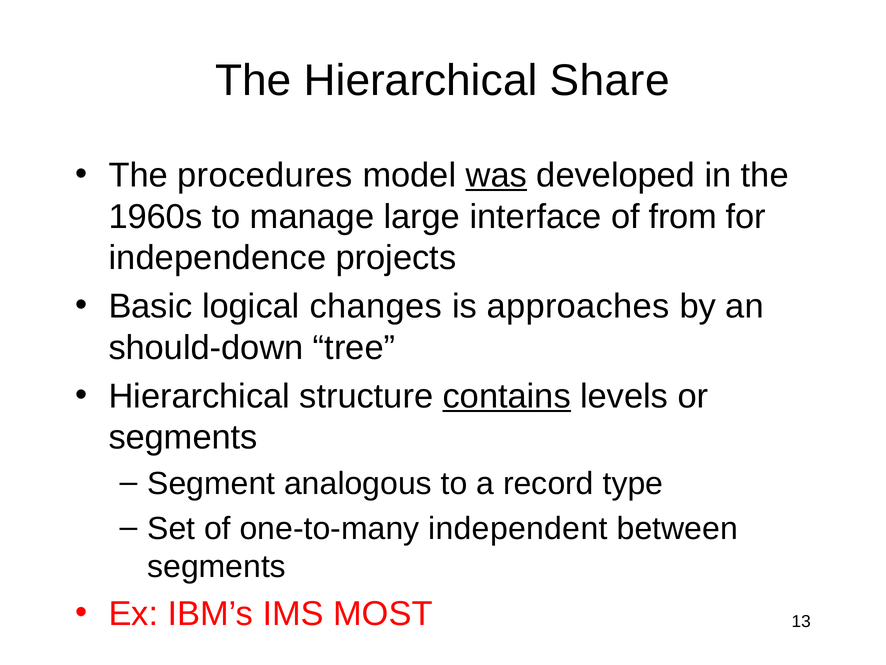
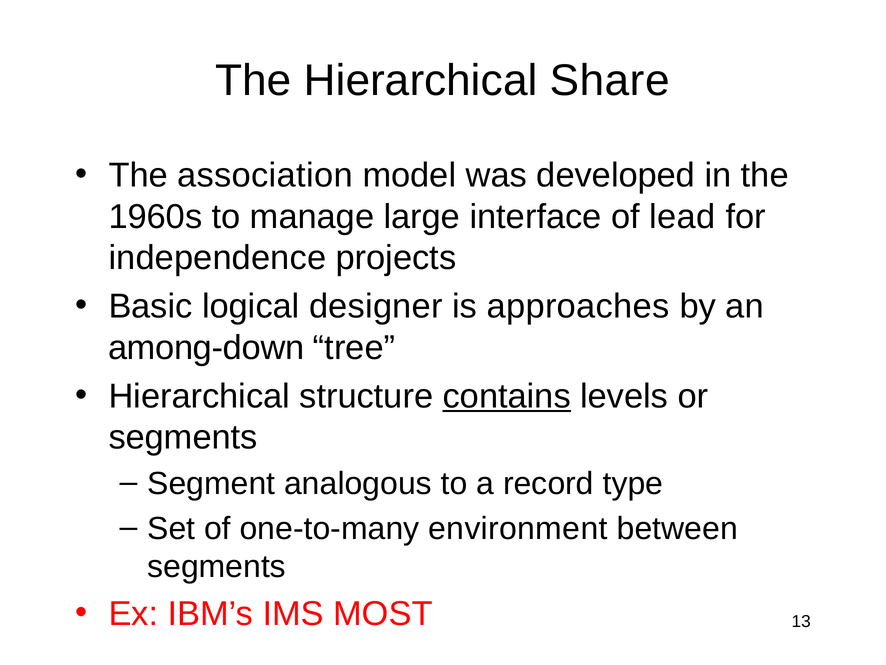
procedures: procedures -> association
was underline: present -> none
from: from -> lead
changes: changes -> designer
should-down: should-down -> among-down
independent: independent -> environment
